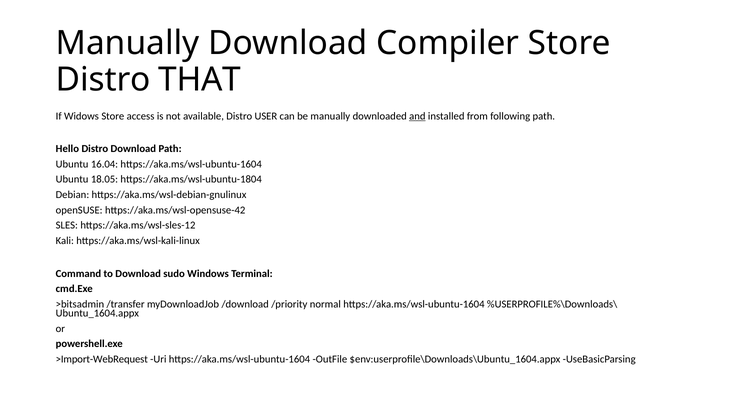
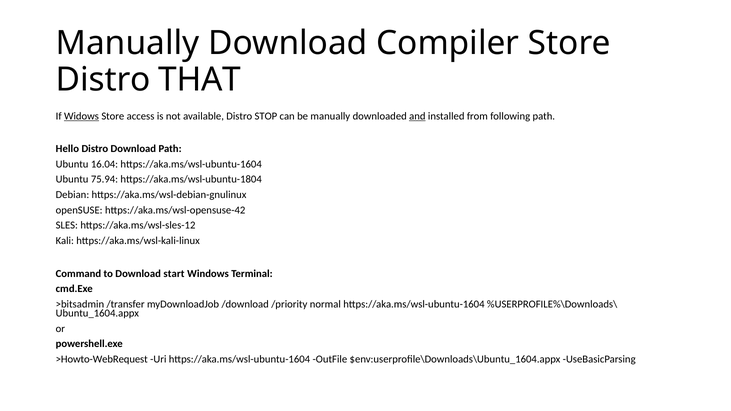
Widows underline: none -> present
USER: USER -> STOP
18.05: 18.05 -> 75.94
sudo: sudo -> start
>Import-WebRequest: >Import-WebRequest -> >Howto-WebRequest
